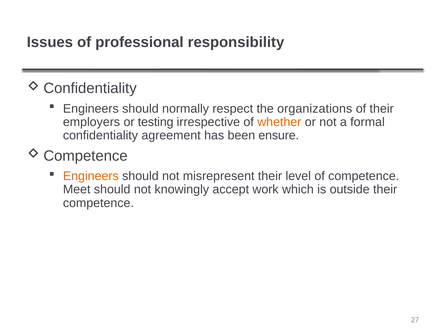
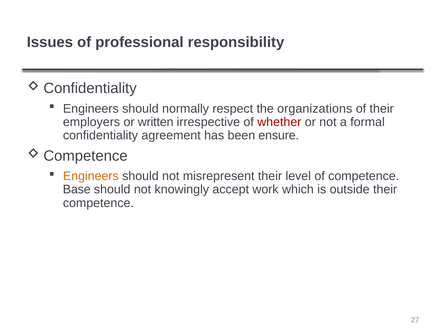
testing: testing -> written
whether colour: orange -> red
Meet: Meet -> Base
